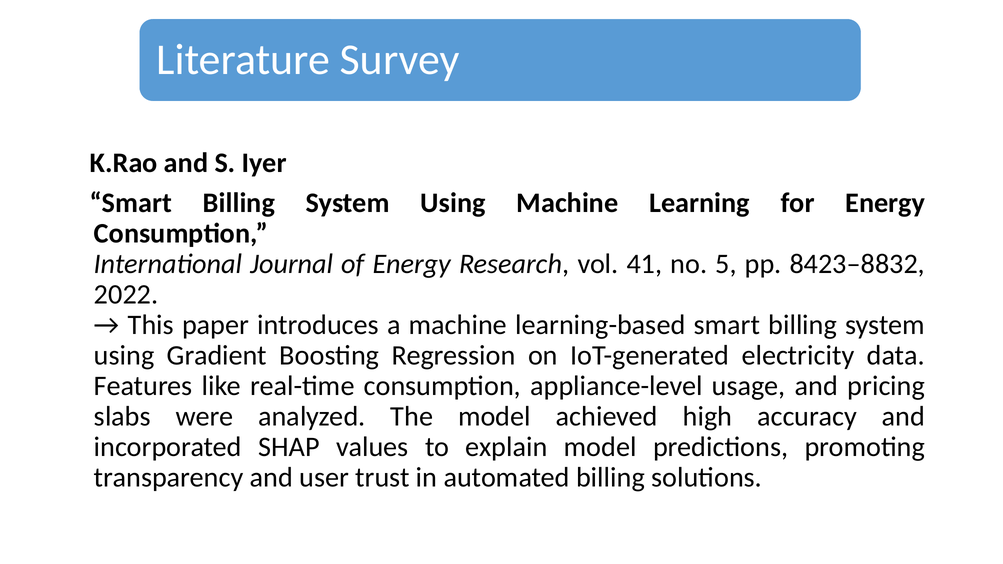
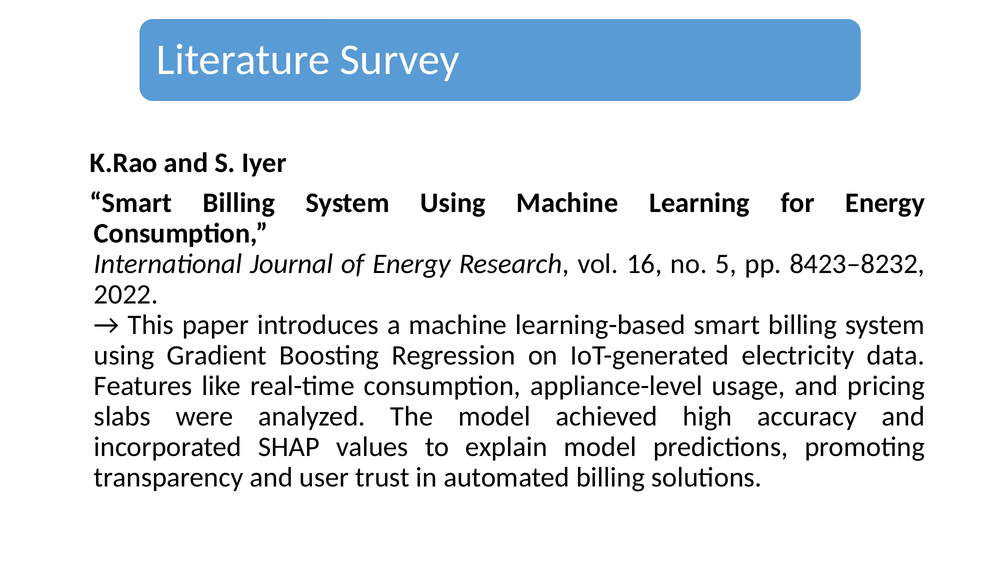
41: 41 -> 16
8423–8832: 8423–8832 -> 8423–8232
